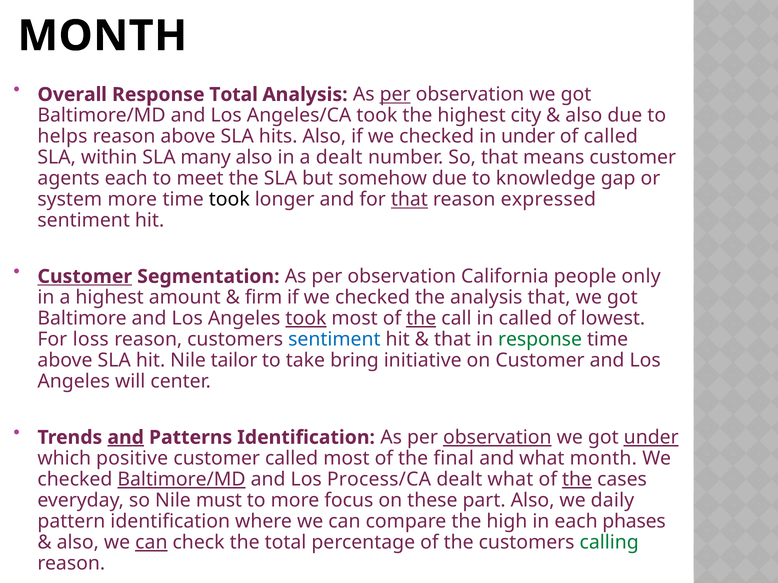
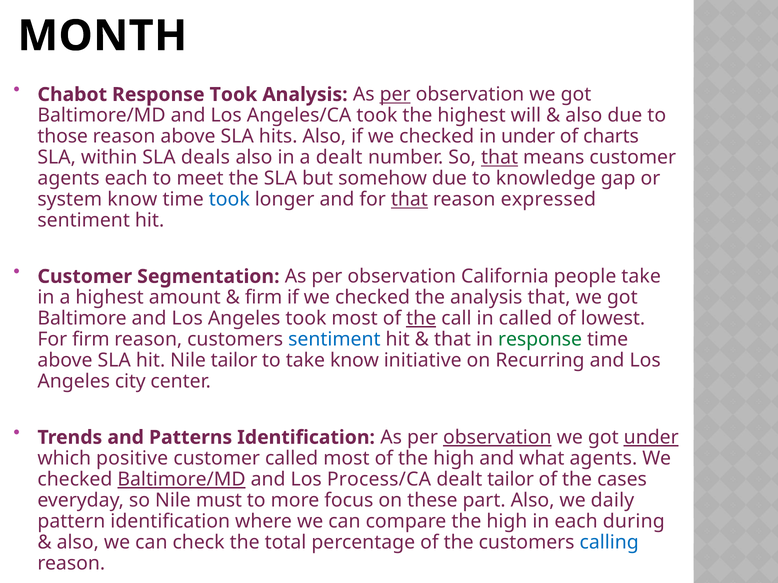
Overall: Overall -> Chabot
Response Total: Total -> Took
city: city -> will
helps: helps -> those
of called: called -> charts
many: many -> deals
that at (500, 158) underline: none -> present
system more: more -> know
took at (229, 200) colour: black -> blue
Customer at (85, 277) underline: present -> none
people only: only -> take
took at (306, 319) underline: present -> none
For loss: loss -> firm
take bring: bring -> know
on Customer: Customer -> Recurring
will: will -> city
and at (126, 438) underline: present -> none
of the final: final -> high
what month: month -> agents
dealt what: what -> tailor
the at (577, 480) underline: present -> none
phases: phases -> during
can at (151, 543) underline: present -> none
calling colour: green -> blue
